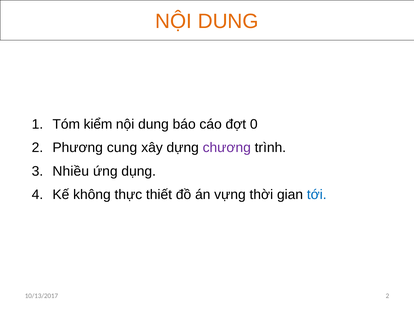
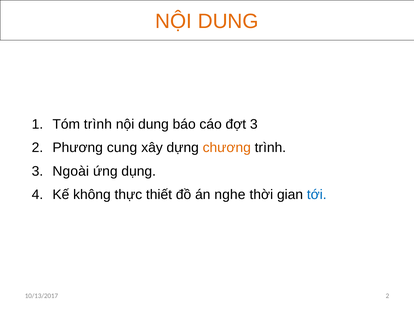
Tóm kiểm: kiểm -> trình
đợt 0: 0 -> 3
chương colour: purple -> orange
Nhiều: Nhiều -> Ngoài
vựng: vựng -> nghe
